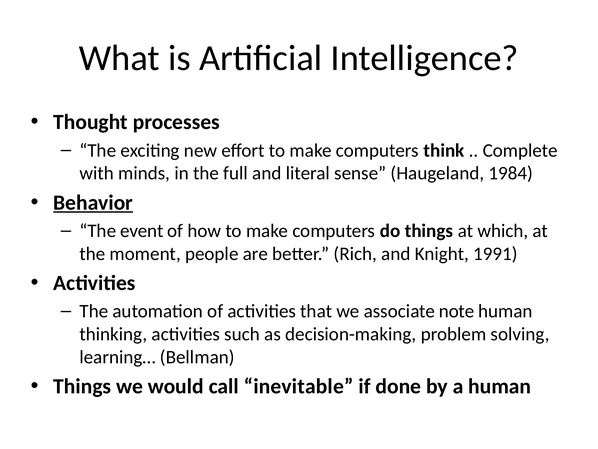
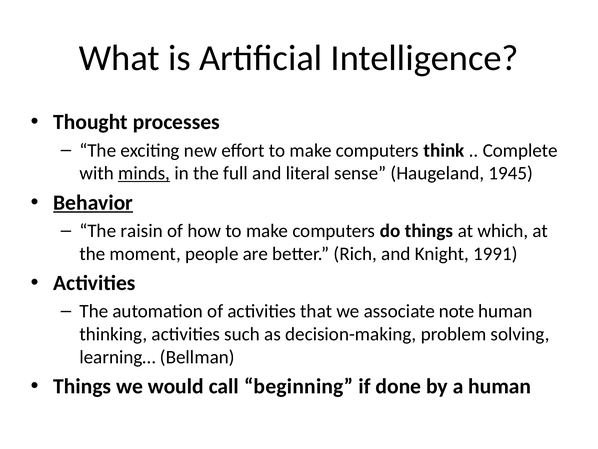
minds underline: none -> present
1984: 1984 -> 1945
event: event -> raisin
inevitable: inevitable -> beginning
